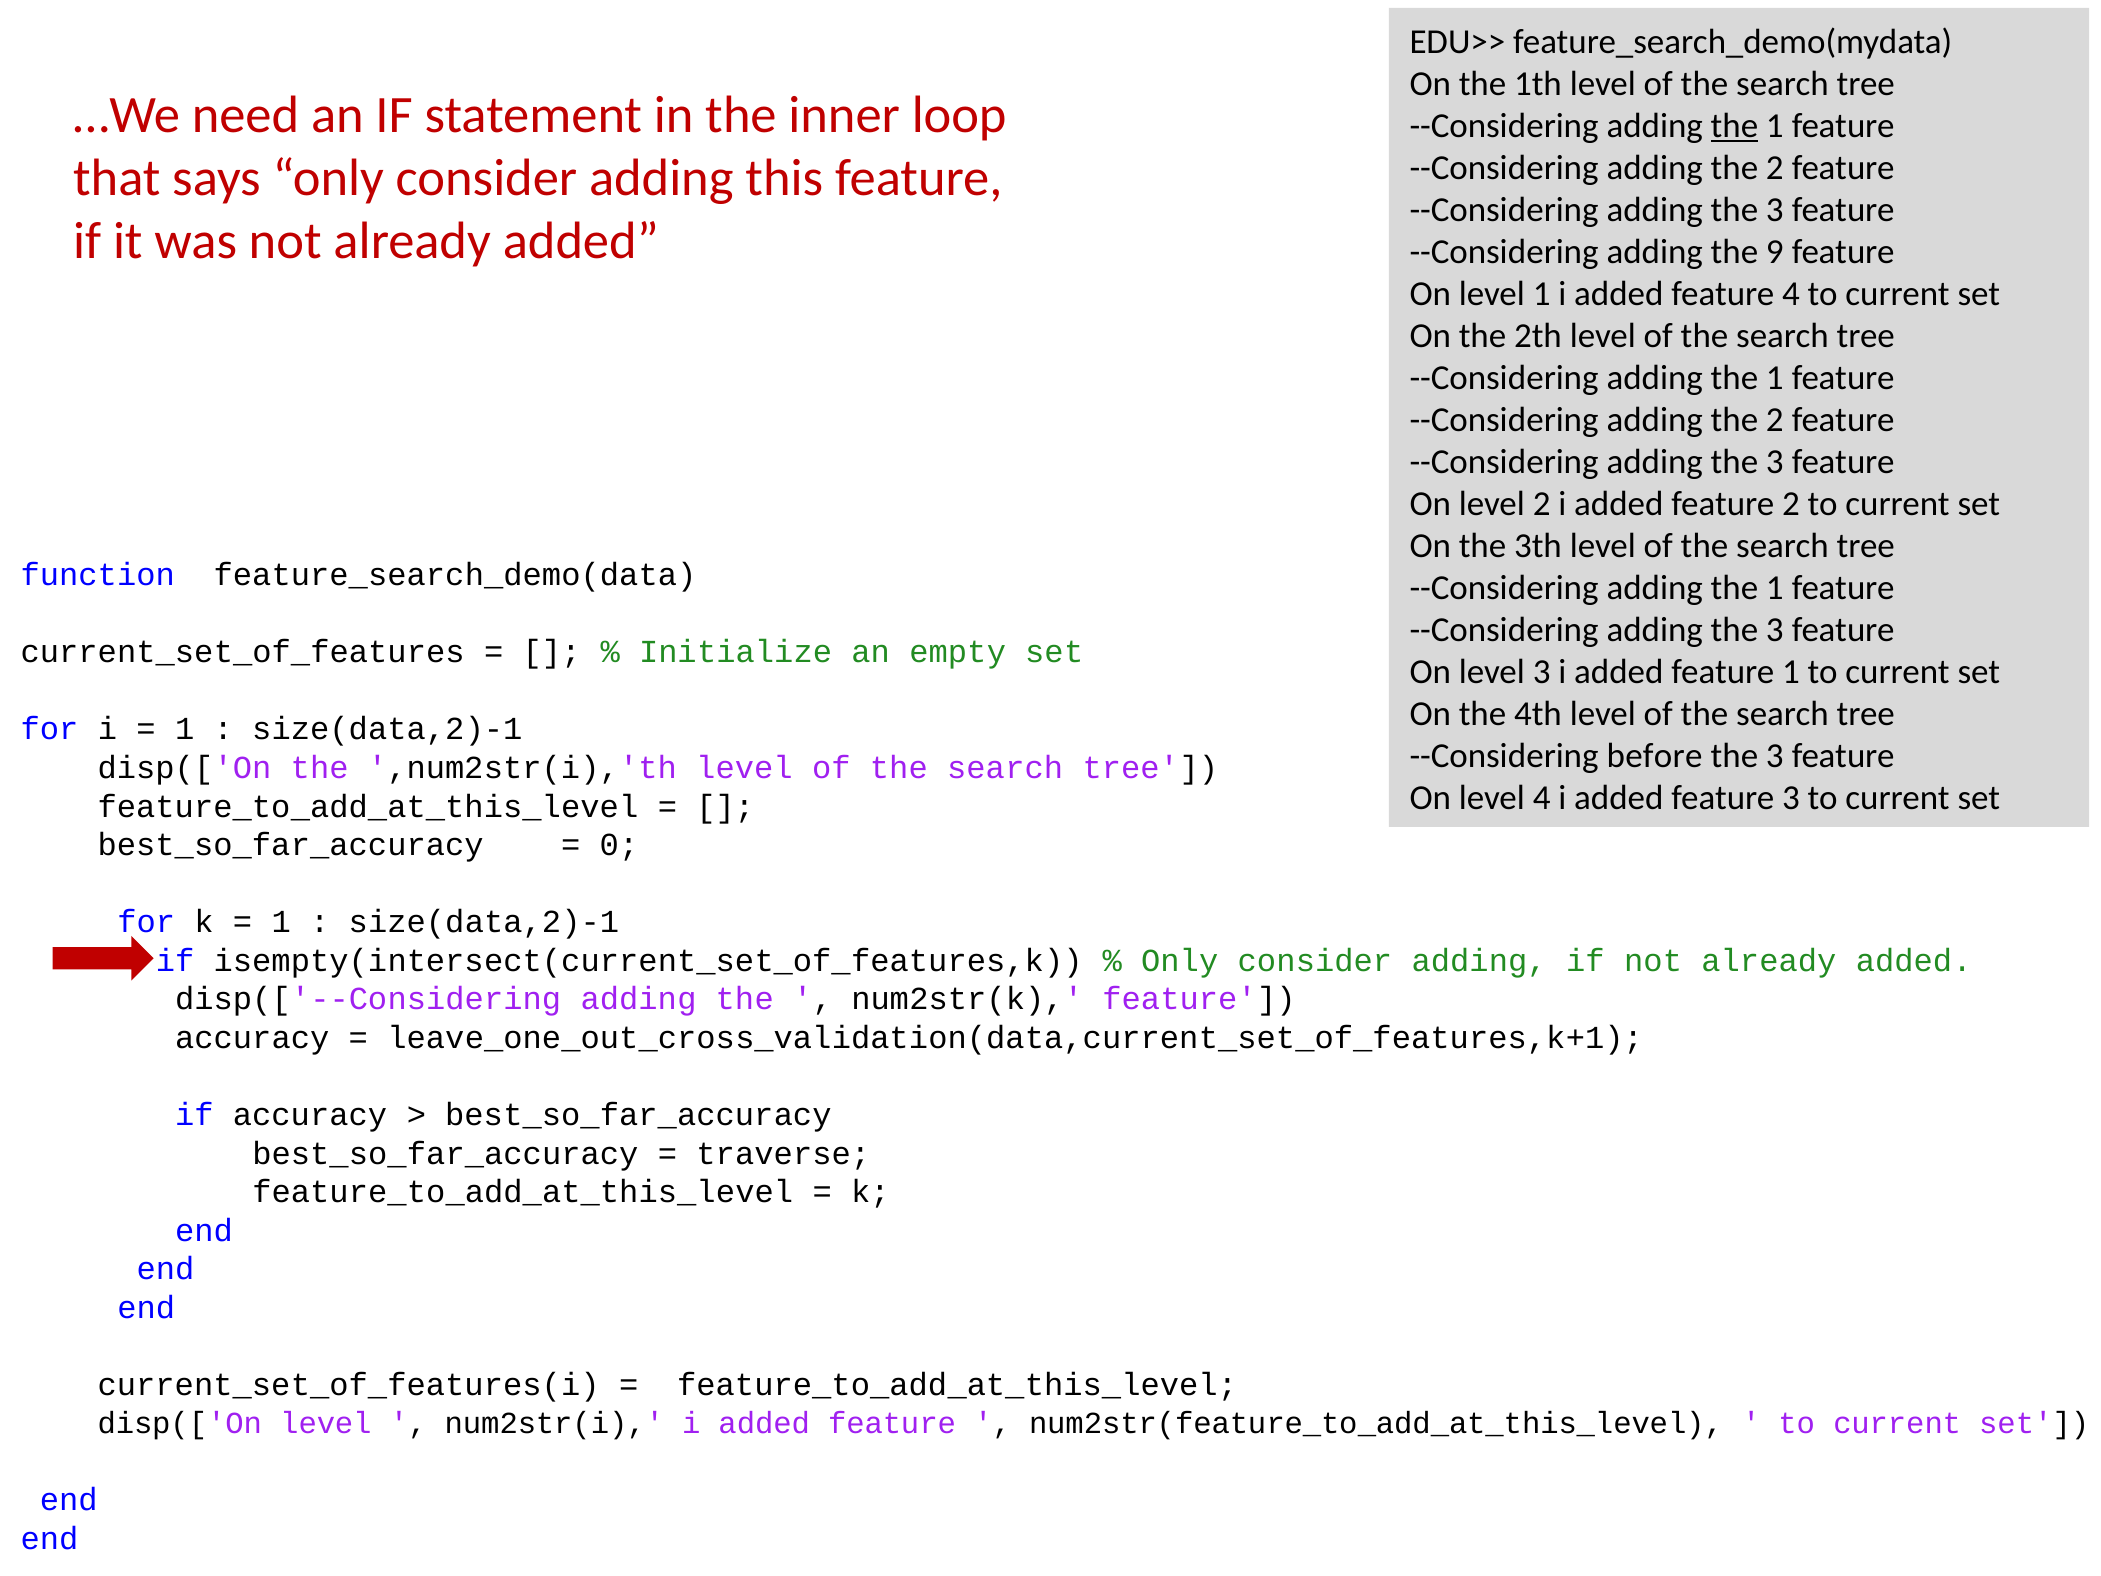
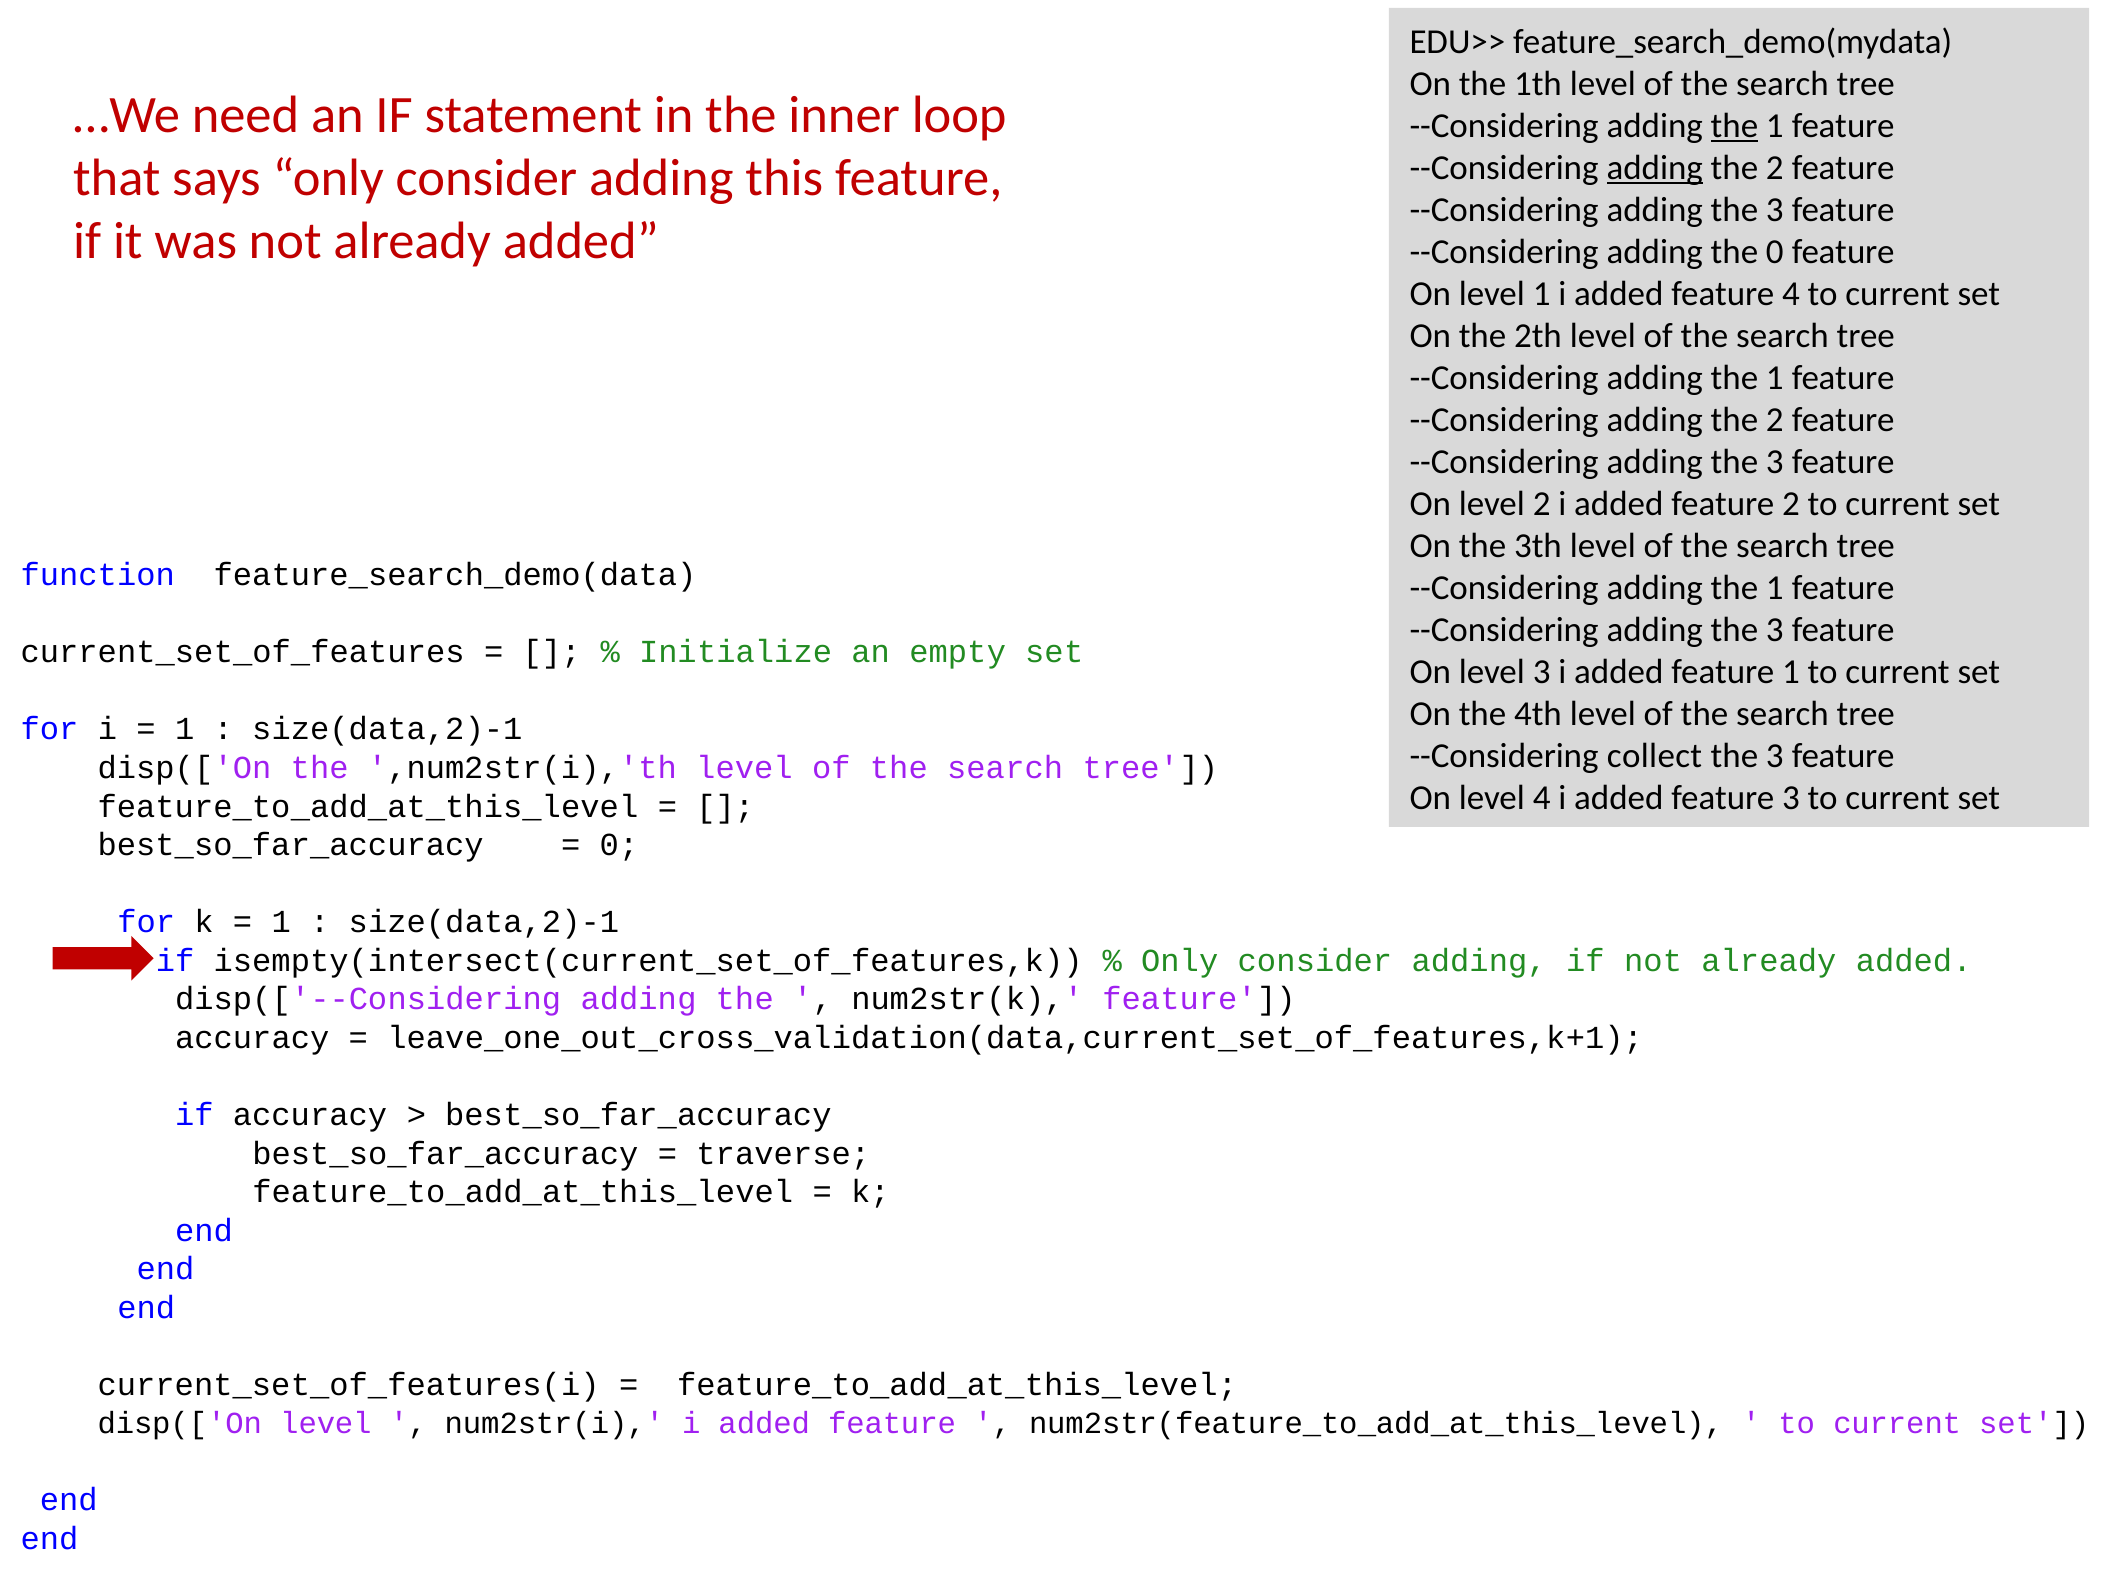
adding at (1655, 168) underline: none -> present
the 9: 9 -> 0
before: before -> collect
